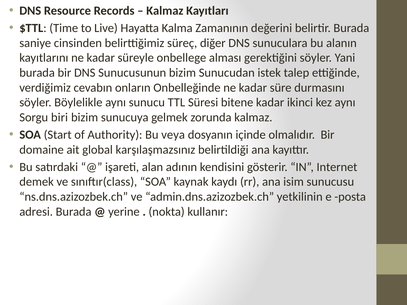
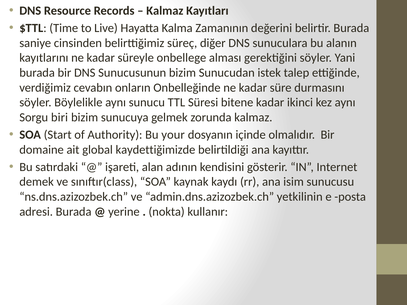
veya: veya -> your
karşılaşmazsınız: karşılaşmazsınız -> kaydettiğimizde
